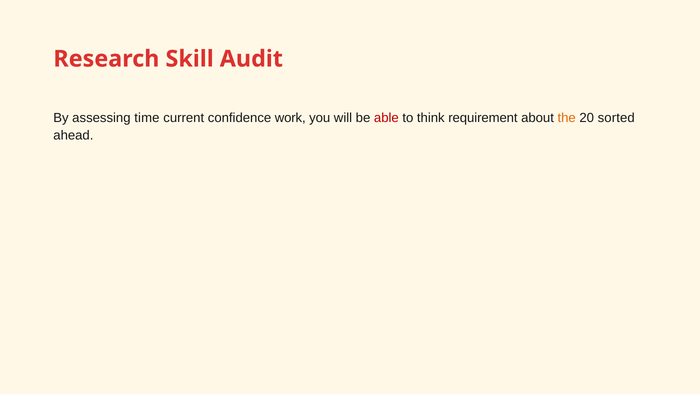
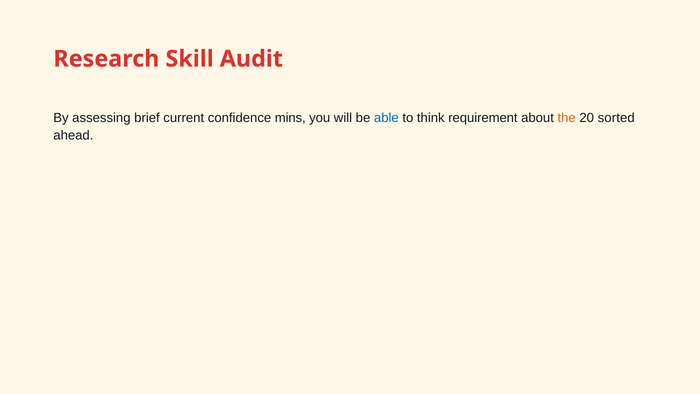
time: time -> brief
work: work -> mins
able colour: red -> blue
